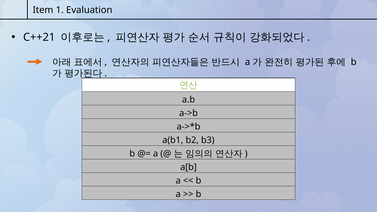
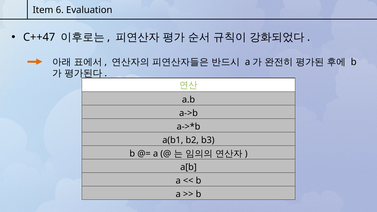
1: 1 -> 6
C++21: C++21 -> C++47
